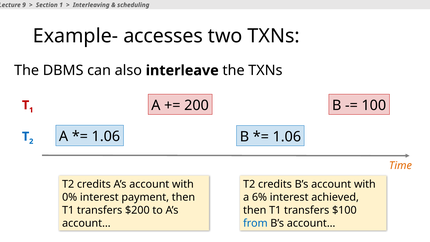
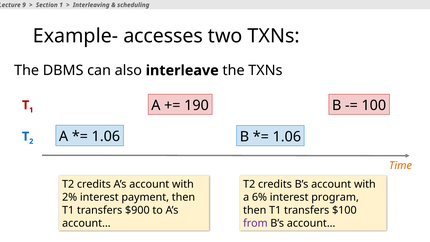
200: 200 -> 190
0%: 0% -> 2%
achieved: achieved -> program
$200: $200 -> $900
from colour: blue -> purple
